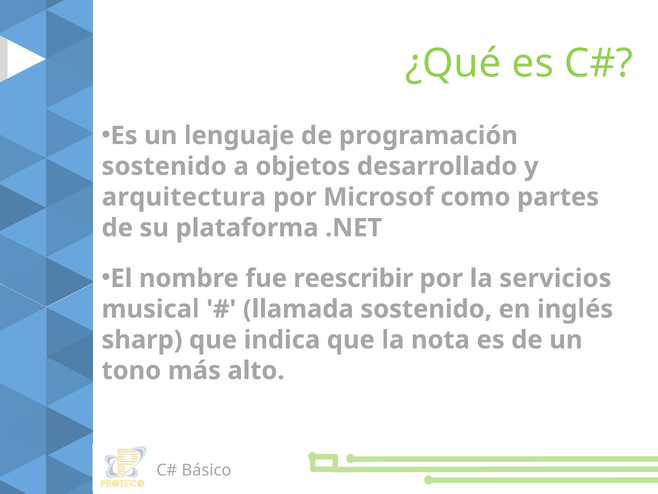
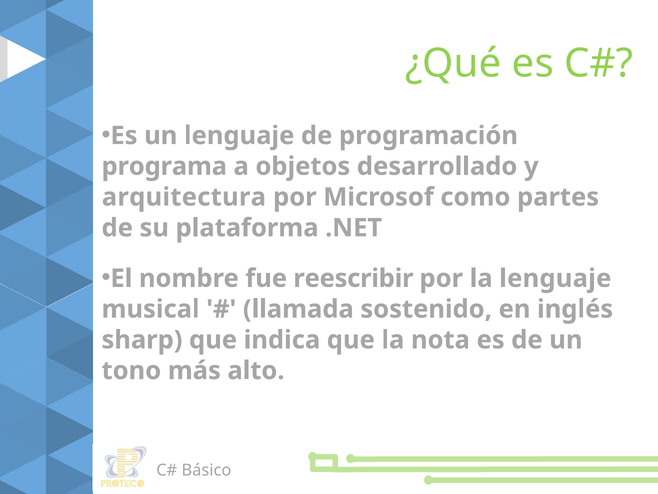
sostenido at (164, 166): sostenido -> programa
la servicios: servicios -> lenguaje
